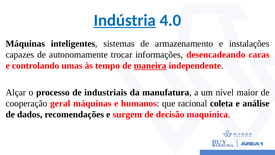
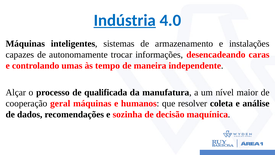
maneira underline: present -> none
industriais: industriais -> qualificada
racional: racional -> resolver
surgem: surgem -> sozinha
